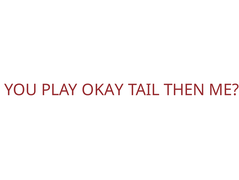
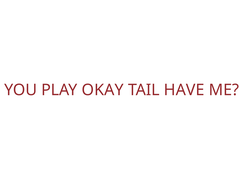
THEN: THEN -> HAVE
